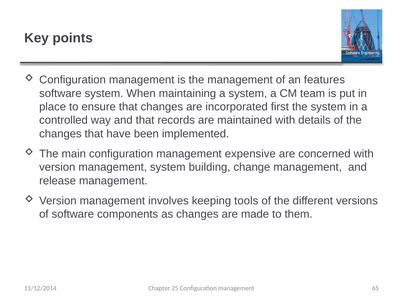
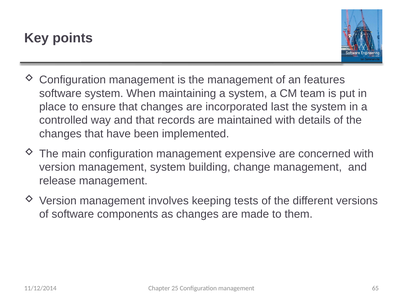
first: first -> last
tools: tools -> tests
